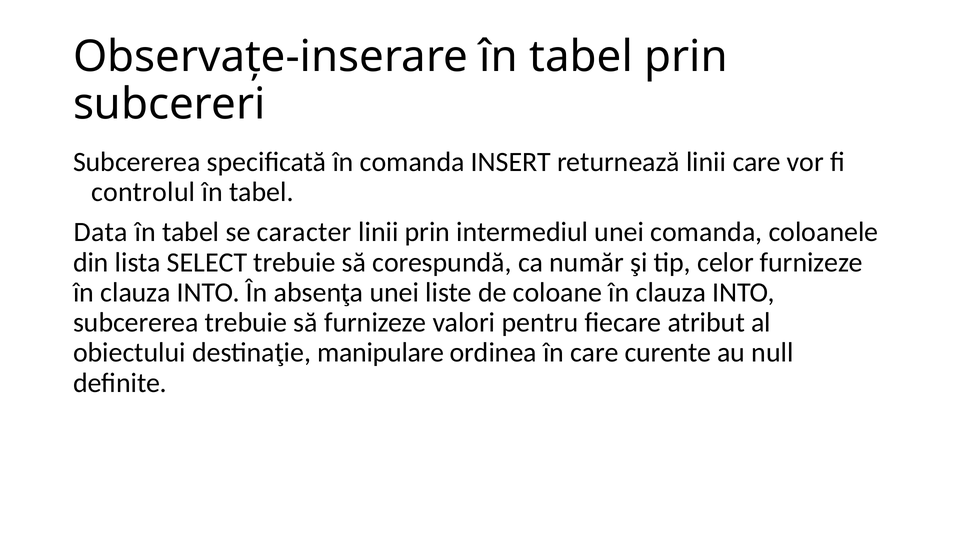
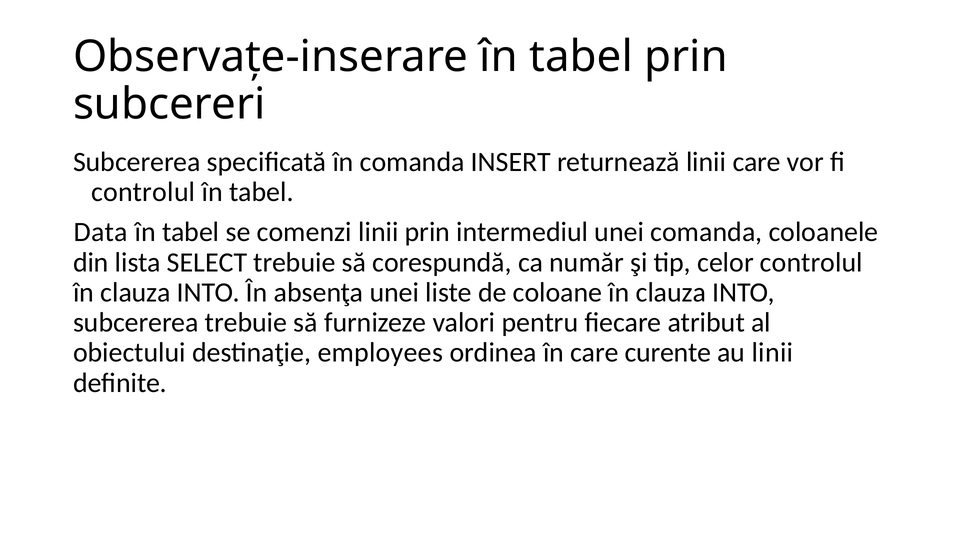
caracter: caracter -> comenzi
celor furnizeze: furnizeze -> controlul
manipulare: manipulare -> employees
au null: null -> linii
